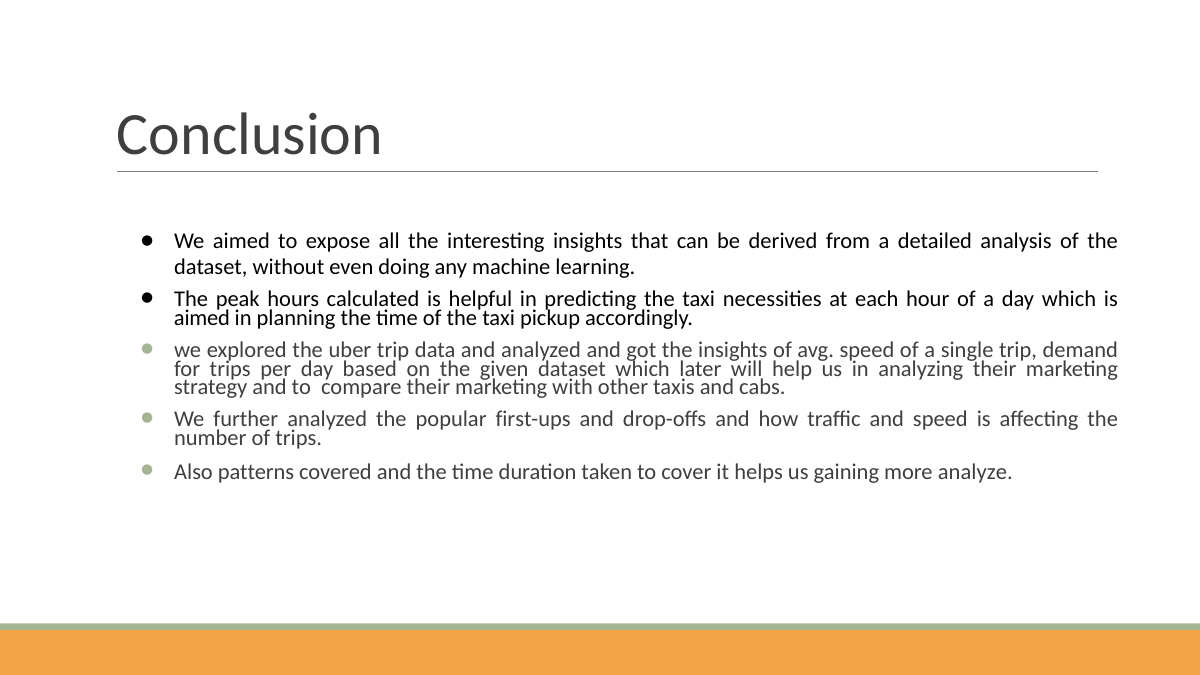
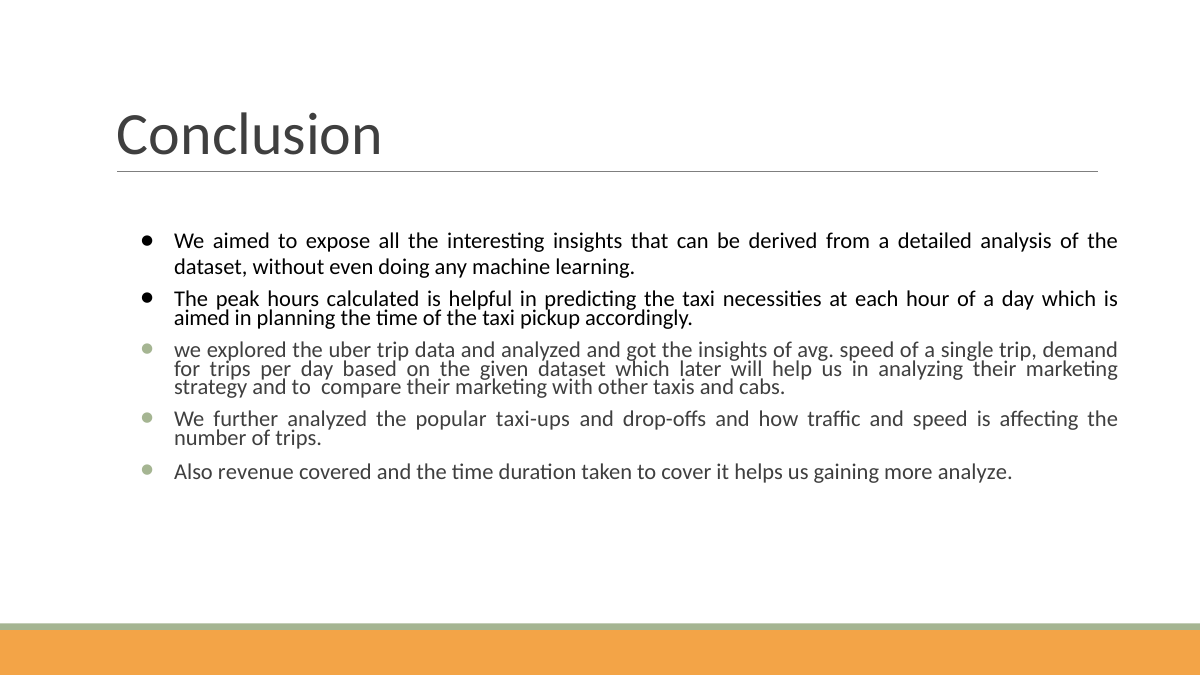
first-ups: first-ups -> taxi-ups
patterns: patterns -> revenue
